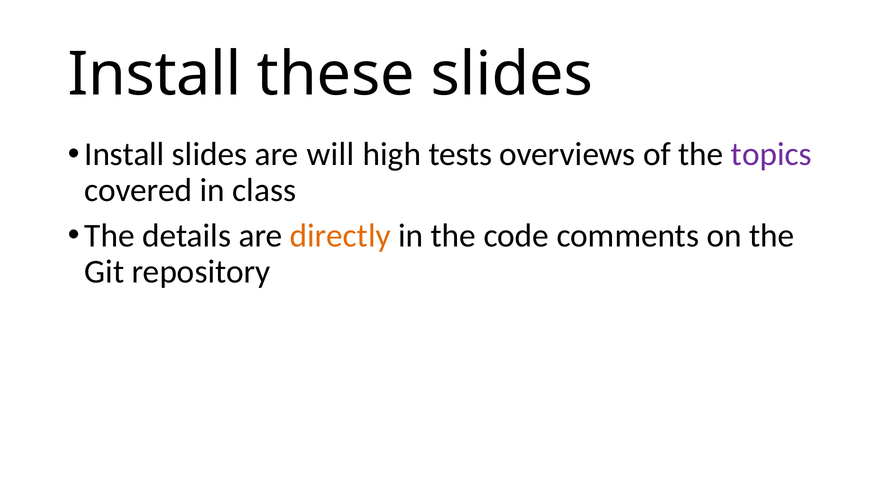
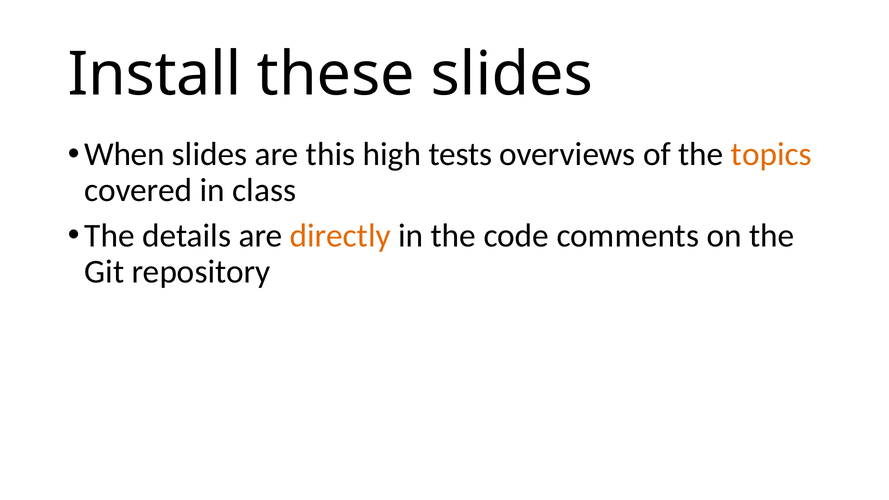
Install at (124, 154): Install -> When
will: will -> this
topics colour: purple -> orange
